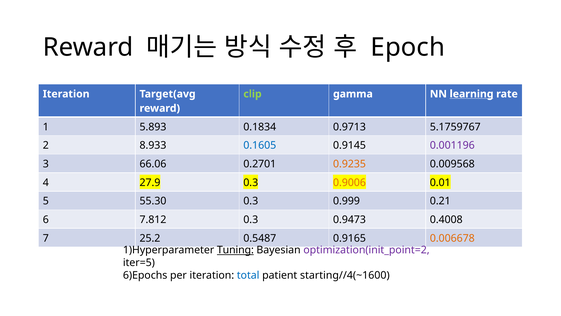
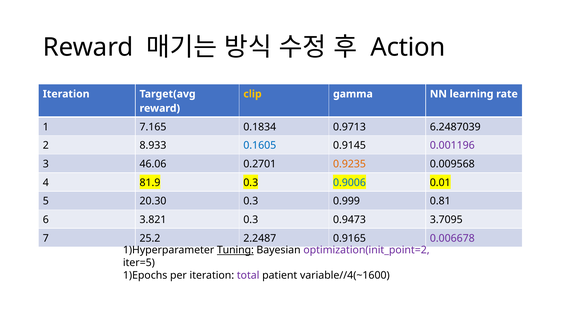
Epoch: Epoch -> Action
clip colour: light green -> yellow
learning underline: present -> none
5.893: 5.893 -> 7.165
5.1759767: 5.1759767 -> 6.2487039
66.06: 66.06 -> 46.06
27.9: 27.9 -> 81.9
0.9006 colour: orange -> blue
55.30: 55.30 -> 20.30
0.21: 0.21 -> 0.81
7.812: 7.812 -> 3.821
0.4008: 0.4008 -> 3.7095
0.5487: 0.5487 -> 2.2487
0.006678 colour: orange -> purple
6)Epochs: 6)Epochs -> 1)Epochs
total colour: blue -> purple
starting//4(~1600: starting//4(~1600 -> variable//4(~1600
